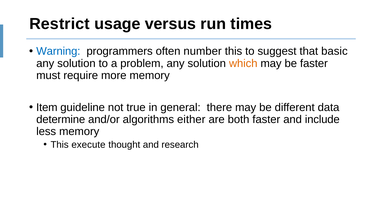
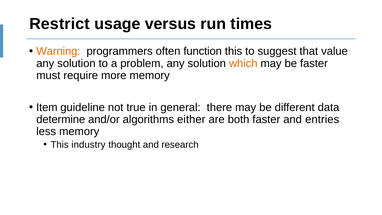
Warning colour: blue -> orange
number: number -> function
basic: basic -> value
include: include -> entries
execute: execute -> industry
